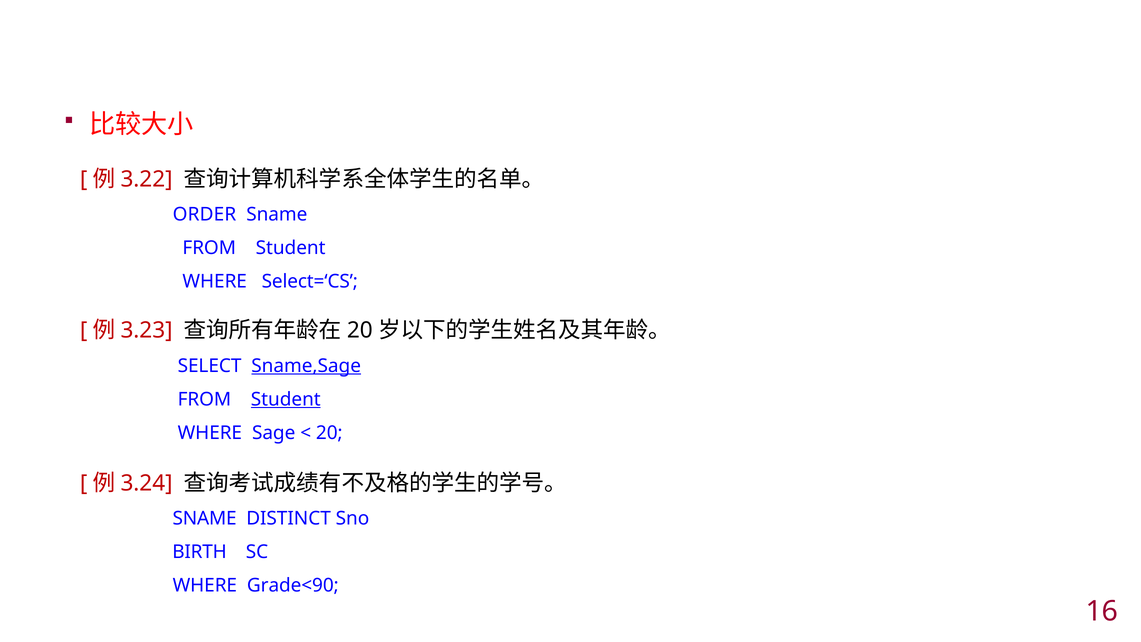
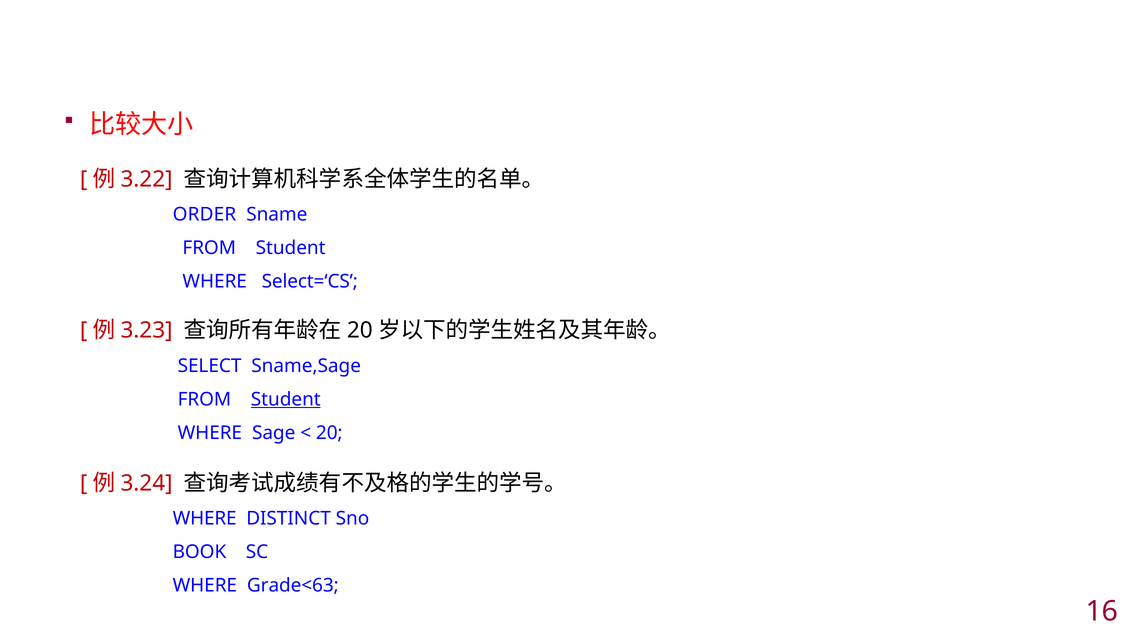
Sname,Sage underline: present -> none
SNAME at (205, 518): SNAME -> WHERE
BIRTH: BIRTH -> BOOK
Grade<90: Grade<90 -> Grade<63
